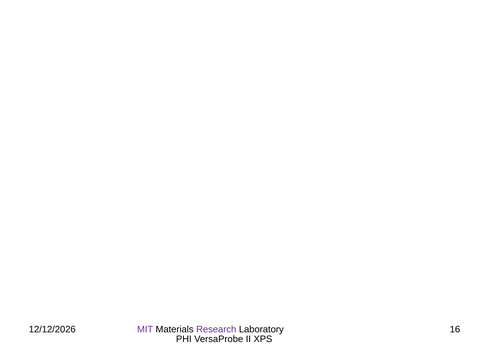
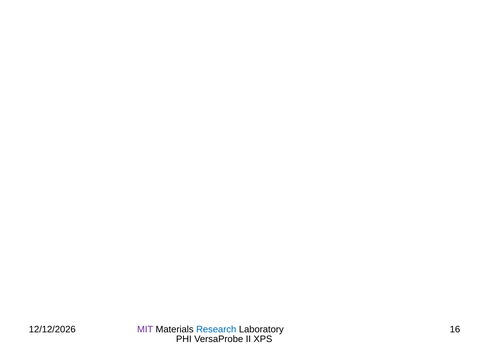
Research colour: purple -> blue
